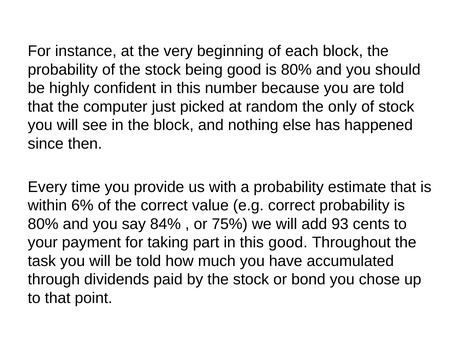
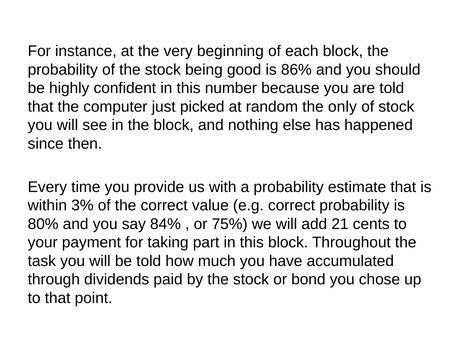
good is 80%: 80% -> 86%
6%: 6% -> 3%
93: 93 -> 21
this good: good -> block
